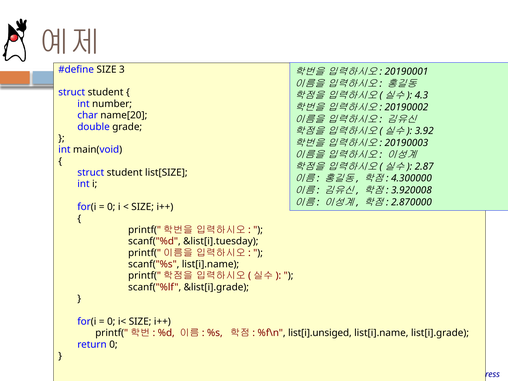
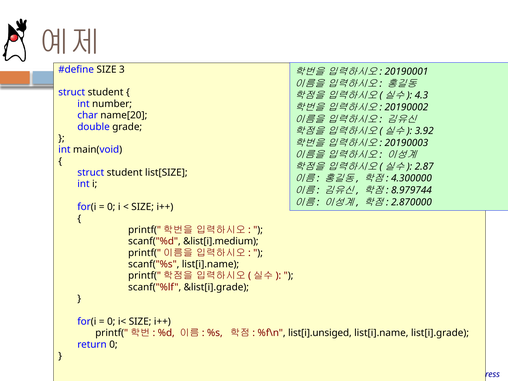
3.920008: 3.920008 -> 8.979744
&list[i].tuesday: &list[i].tuesday -> &list[i].medium
